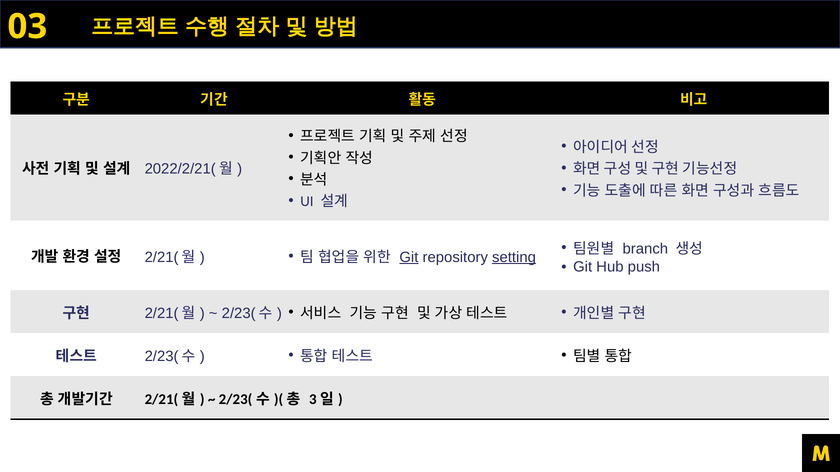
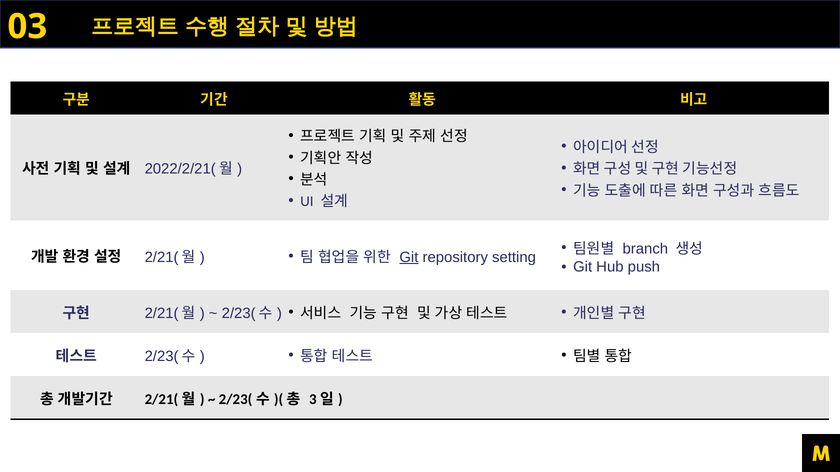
setting underline: present -> none
